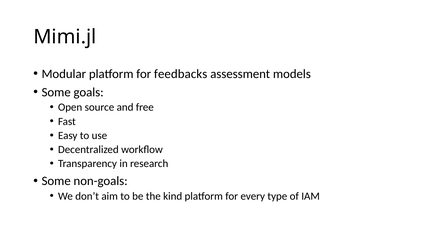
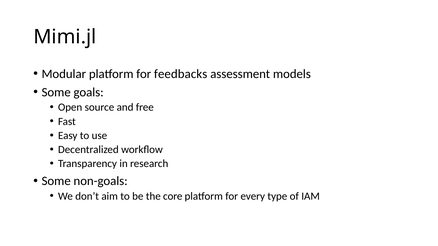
kind: kind -> core
